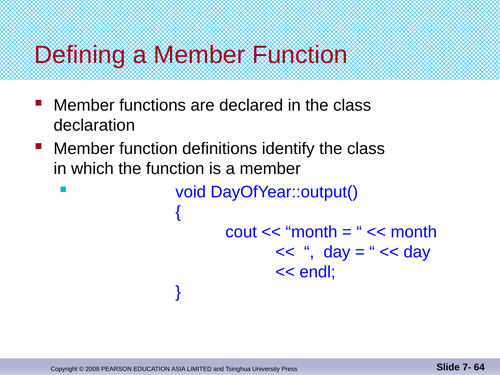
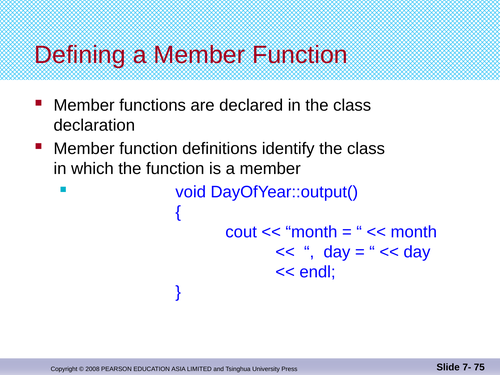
64: 64 -> 75
